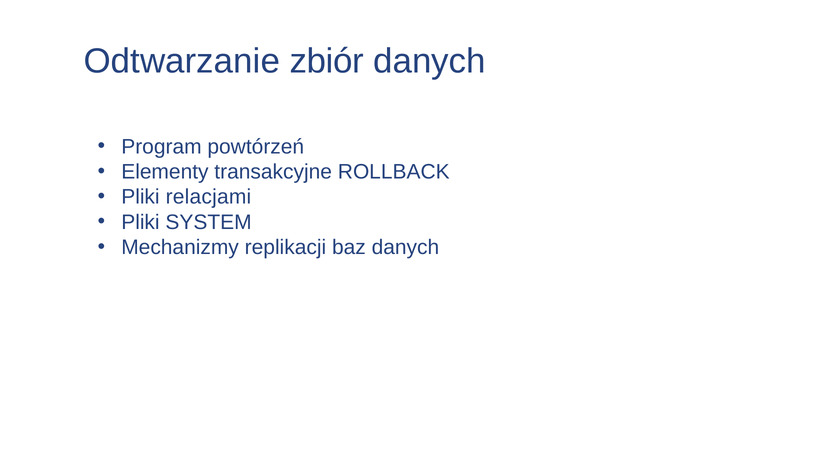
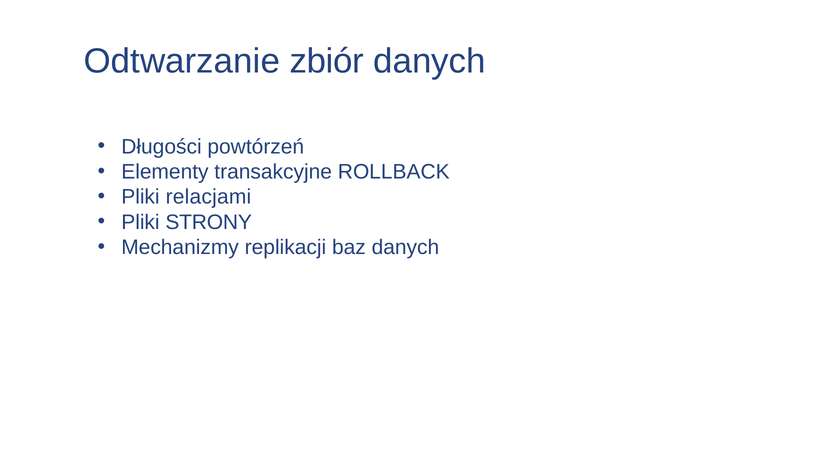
Program: Program -> Długości
SYSTEM: SYSTEM -> STRONY
